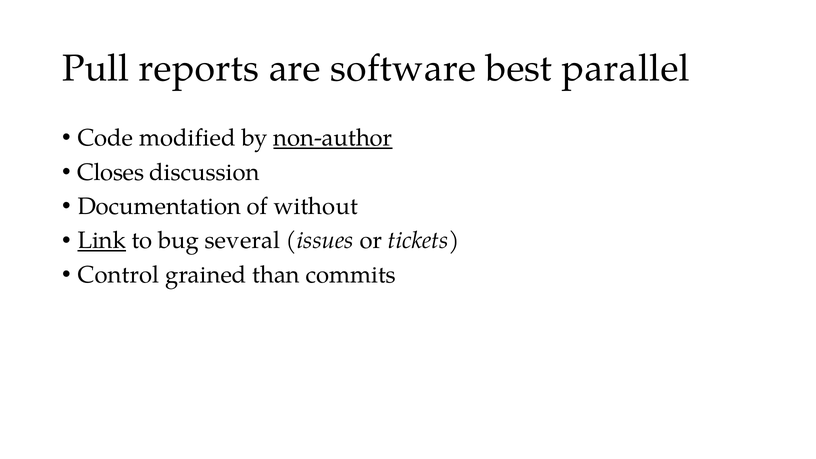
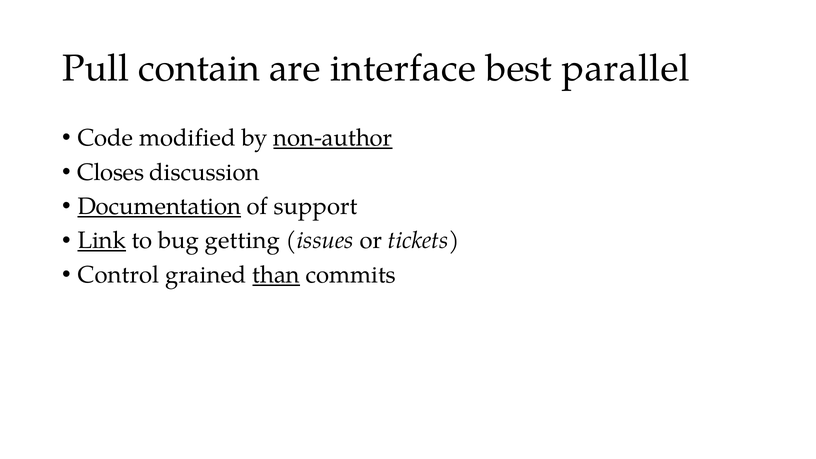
reports: reports -> contain
software: software -> interface
Documentation underline: none -> present
without: without -> support
several: several -> getting
than underline: none -> present
